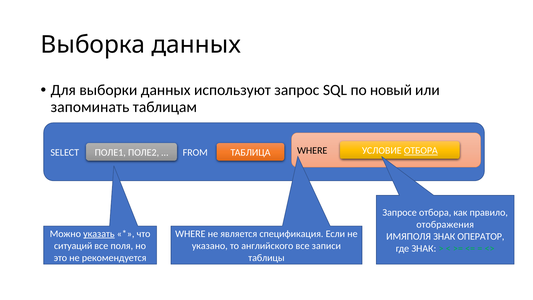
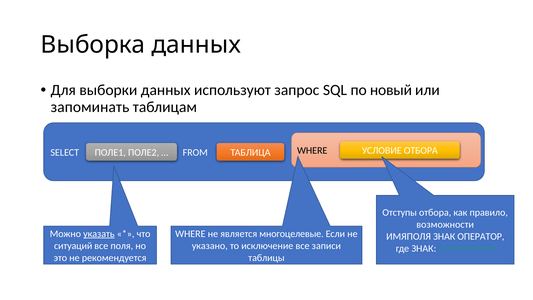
ОТБОРА at (421, 151) underline: present -> none
Запросе: Запросе -> Отступы
отображения: отображения -> возможности
спецификация: спецификация -> многоцелевые
английского: английского -> исключение
